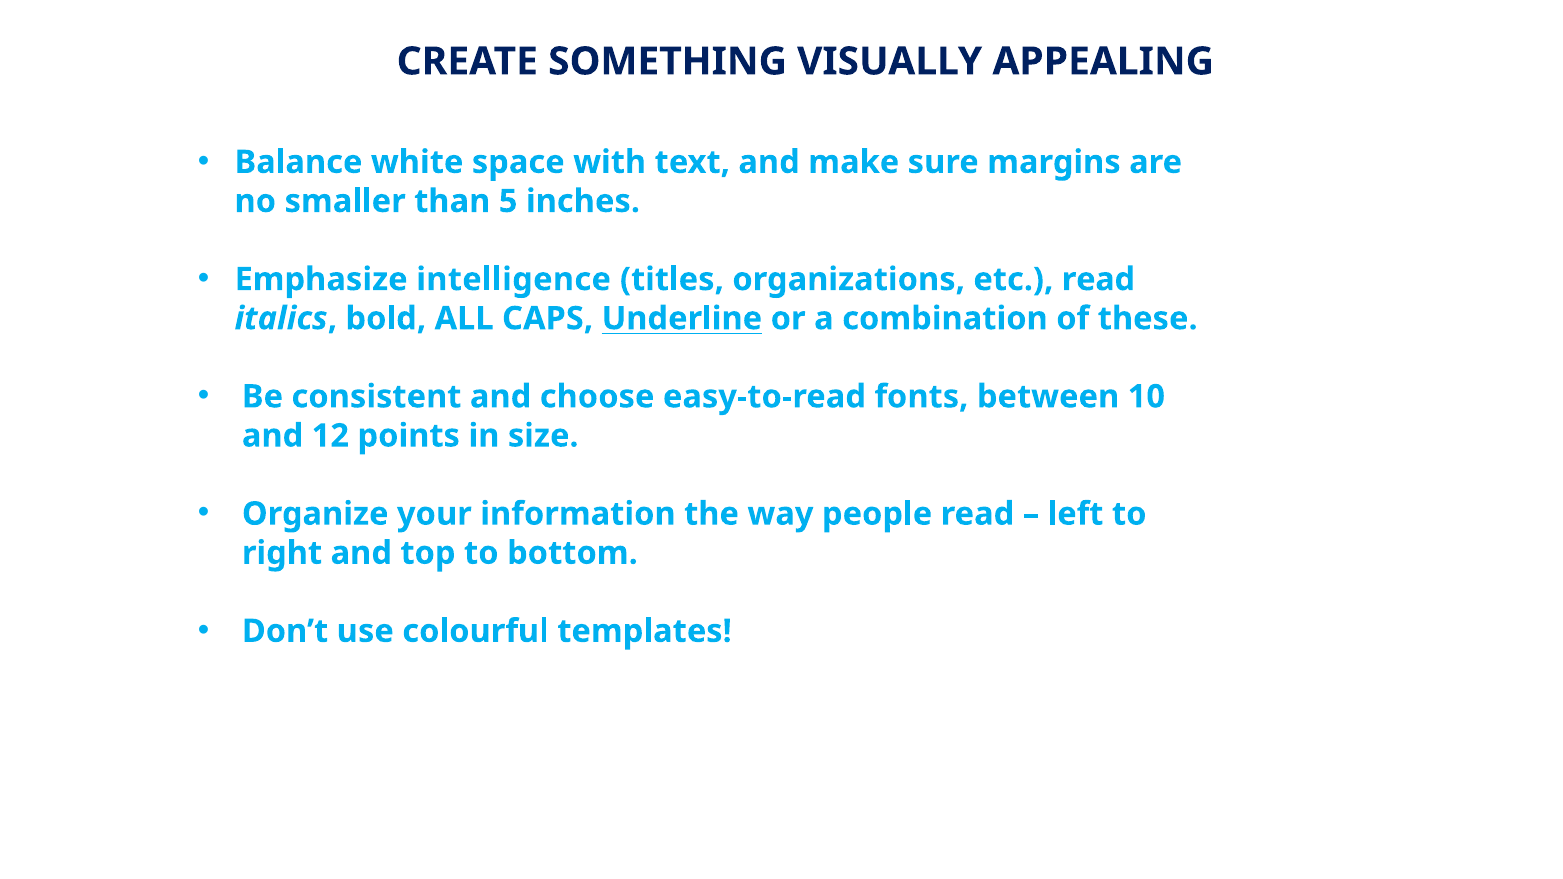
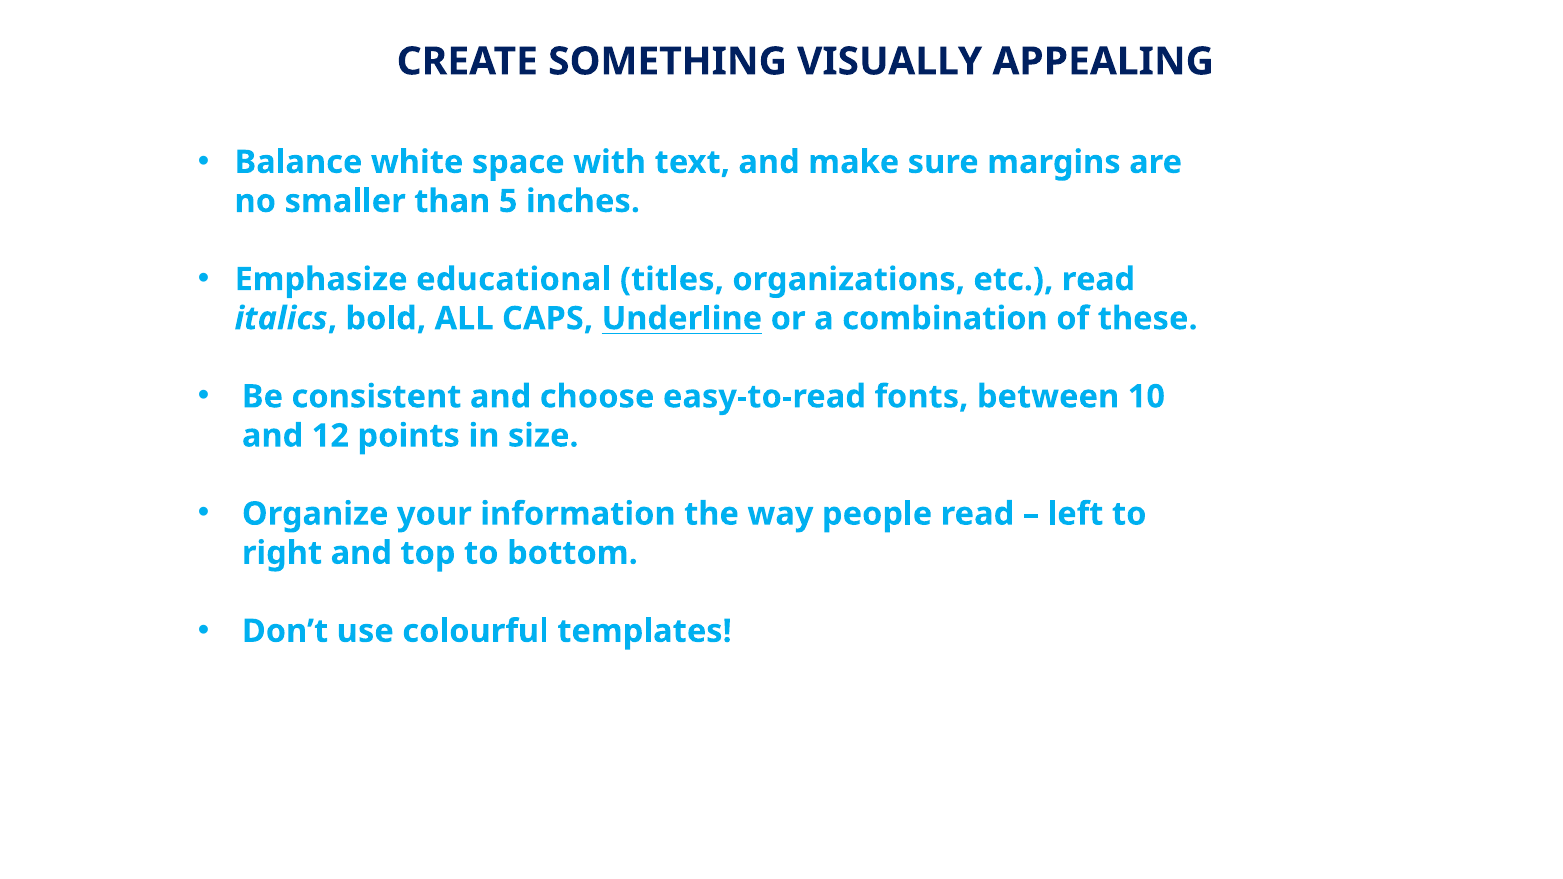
intelligence: intelligence -> educational
